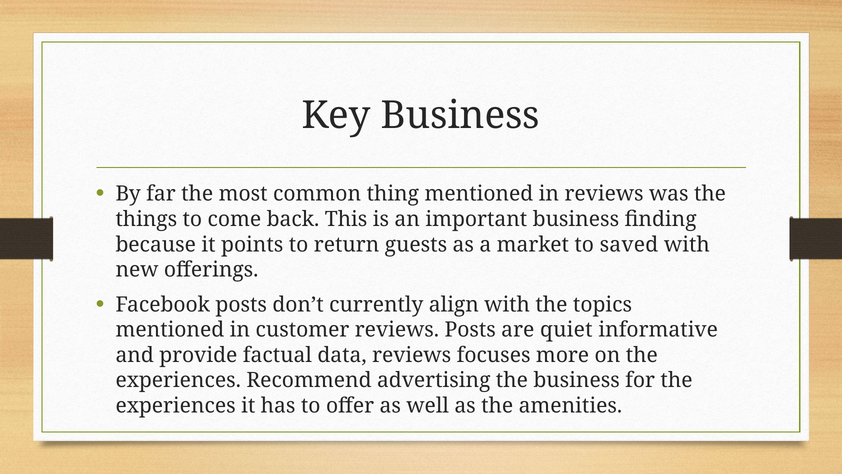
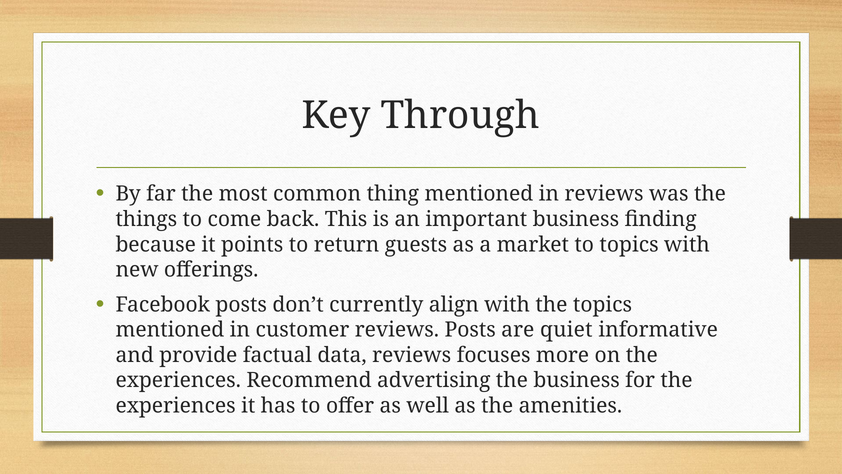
Key Business: Business -> Through
to saved: saved -> topics
